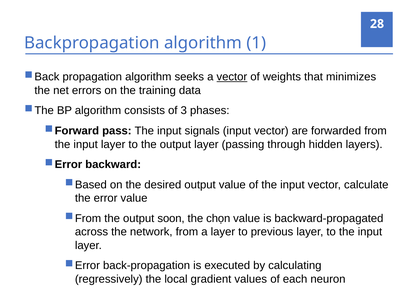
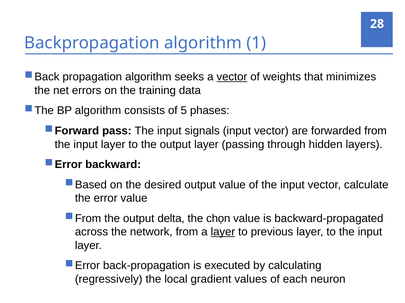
3: 3 -> 5
soon: soon -> delta
layer at (223, 232) underline: none -> present
